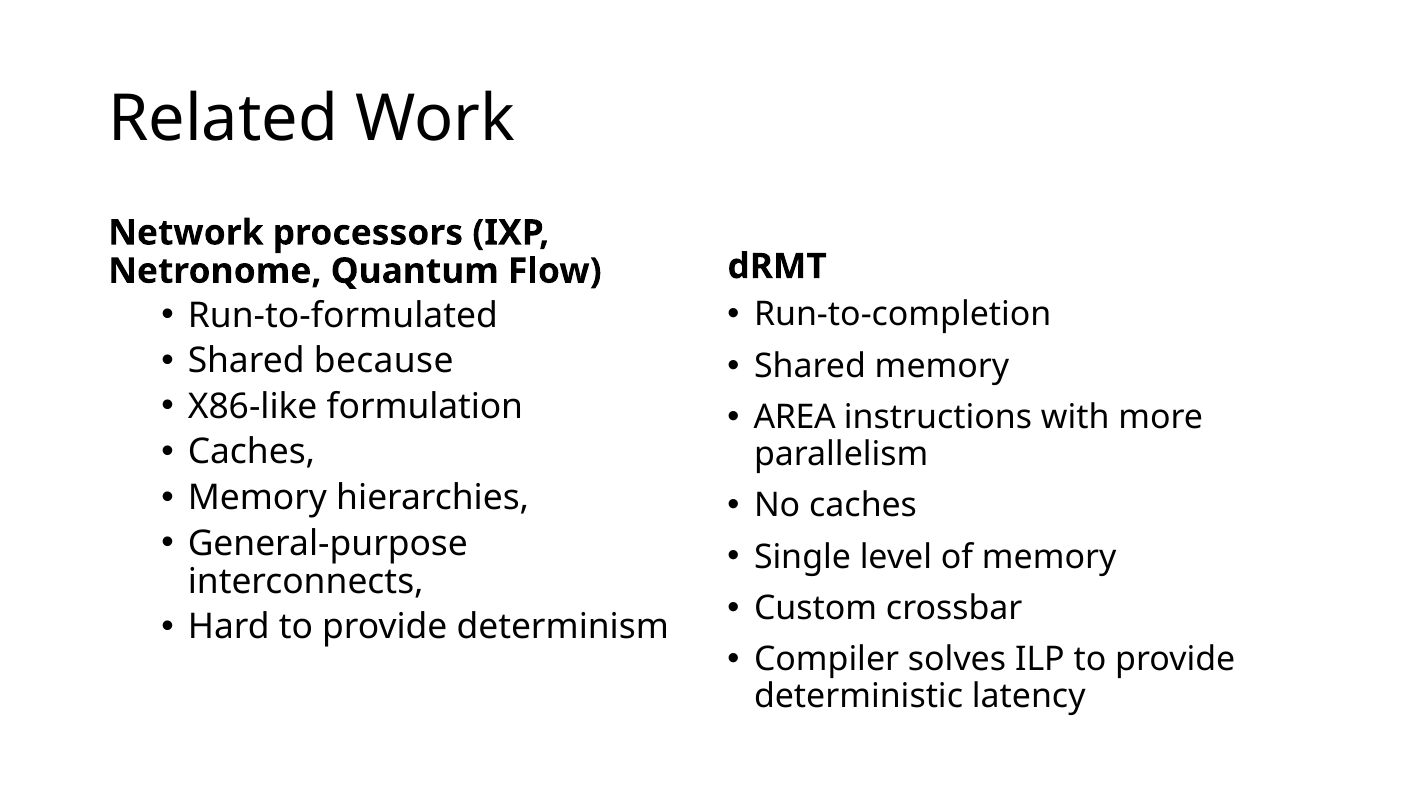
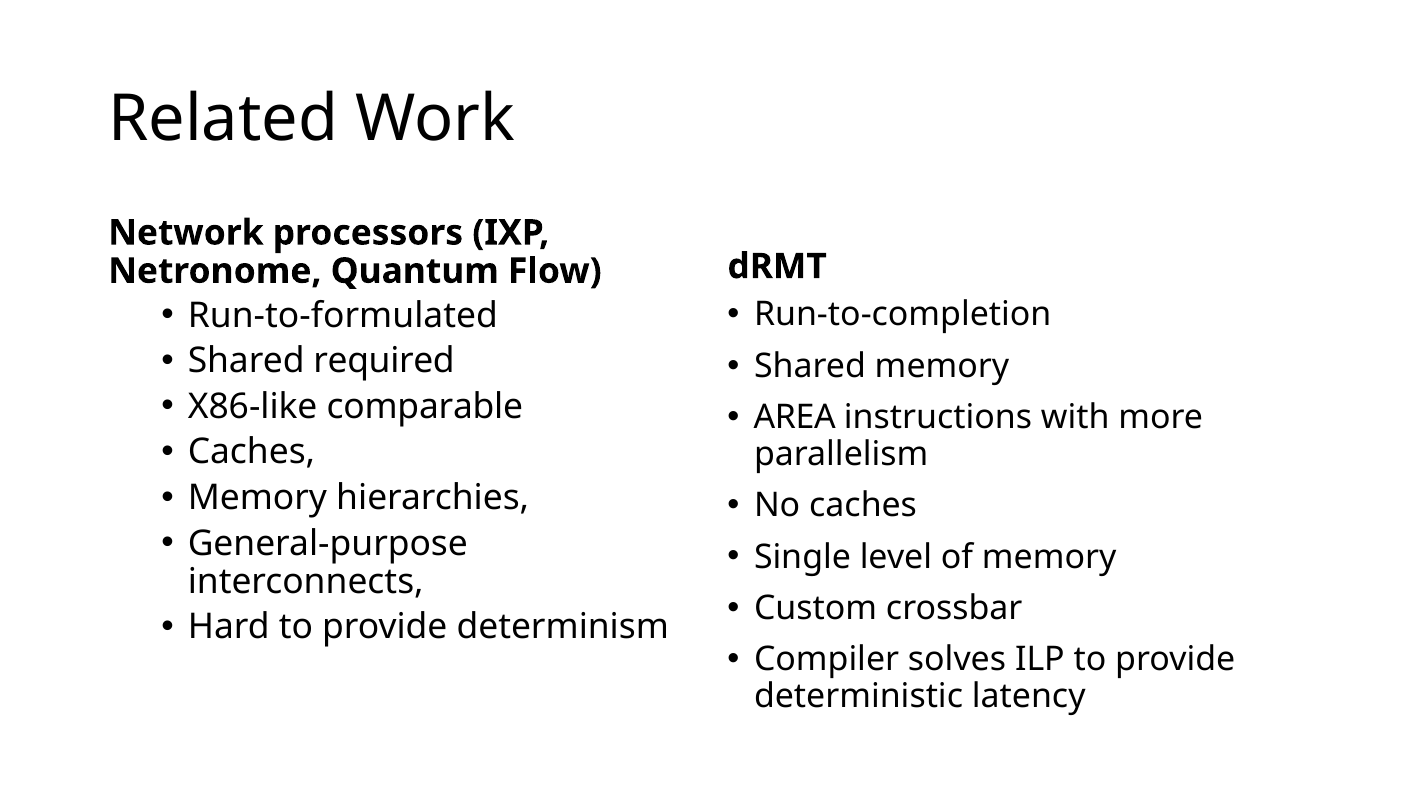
because: because -> required
formulation: formulation -> comparable
